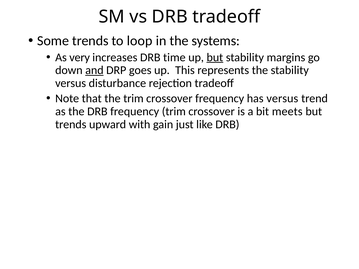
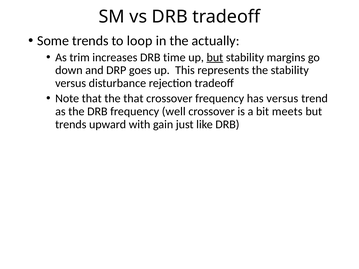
systems: systems -> actually
very: very -> trim
and underline: present -> none
the trim: trim -> that
frequency trim: trim -> well
